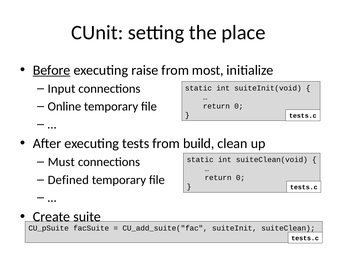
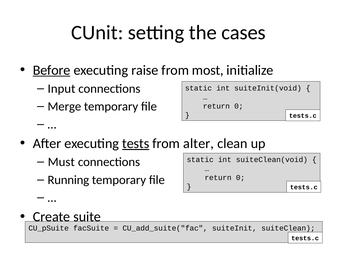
place: place -> cases
Online: Online -> Merge
tests underline: none -> present
build: build -> alter
Defined: Defined -> Running
